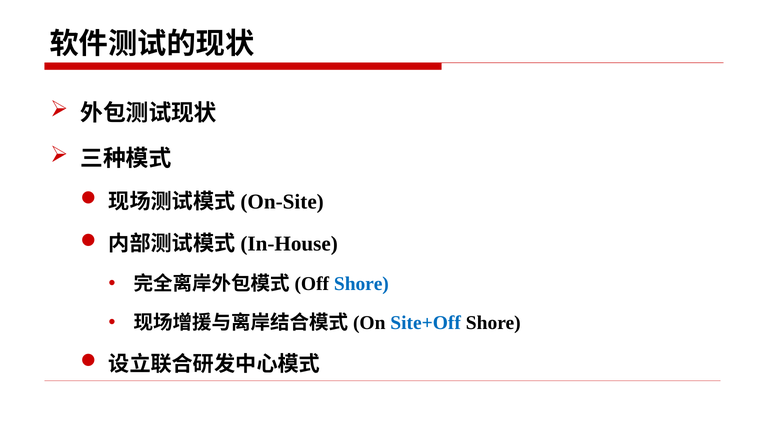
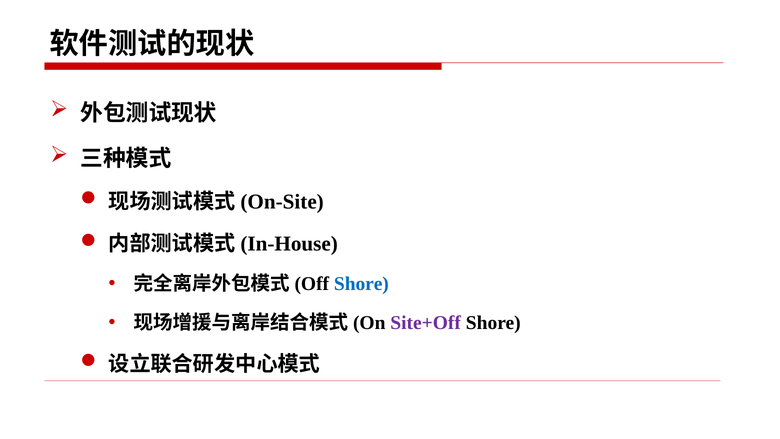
Site+Off colour: blue -> purple
